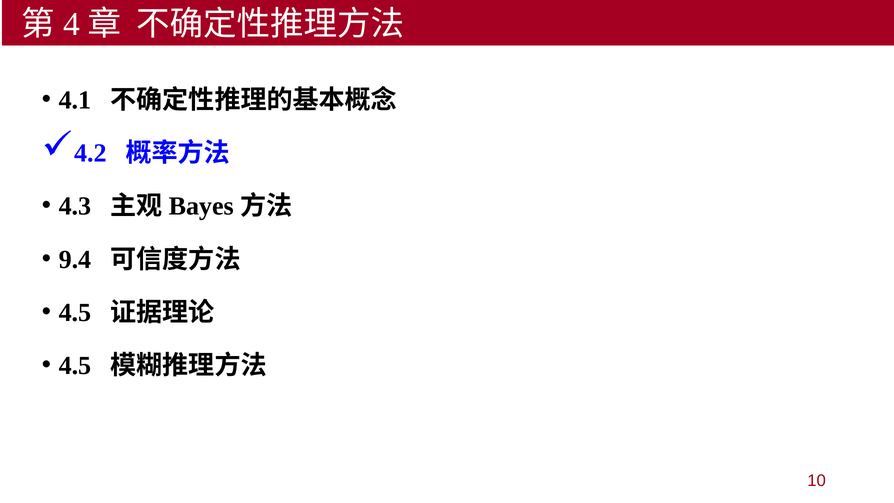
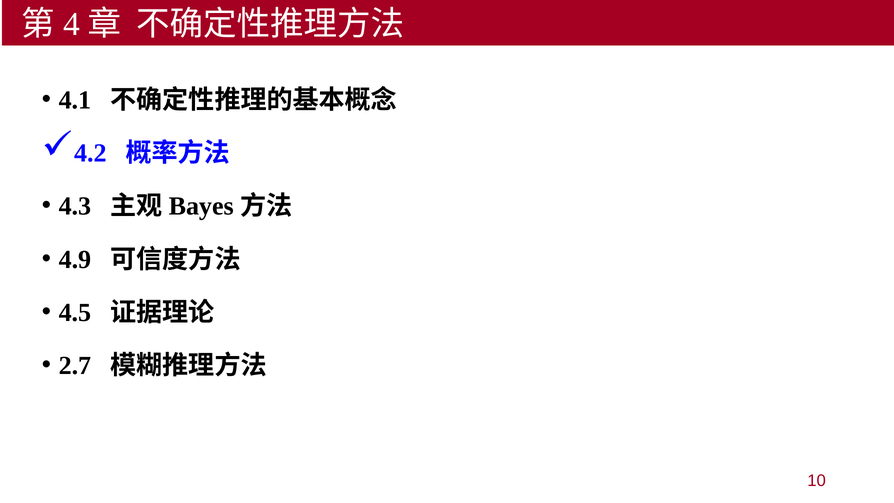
9.4: 9.4 -> 4.9
4.5 at (75, 366): 4.5 -> 2.7
